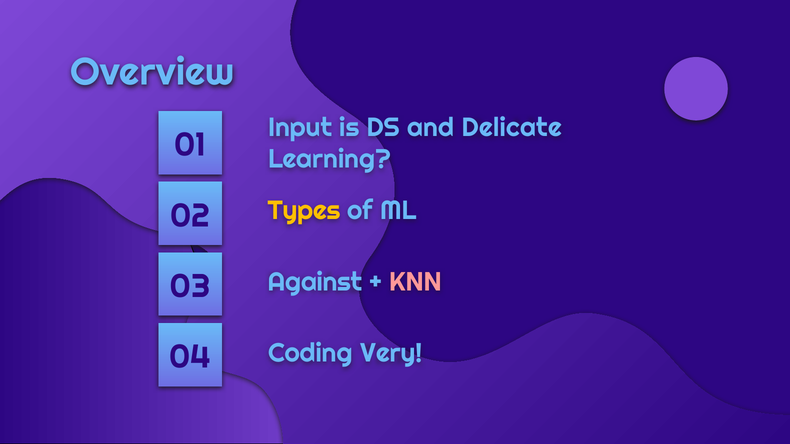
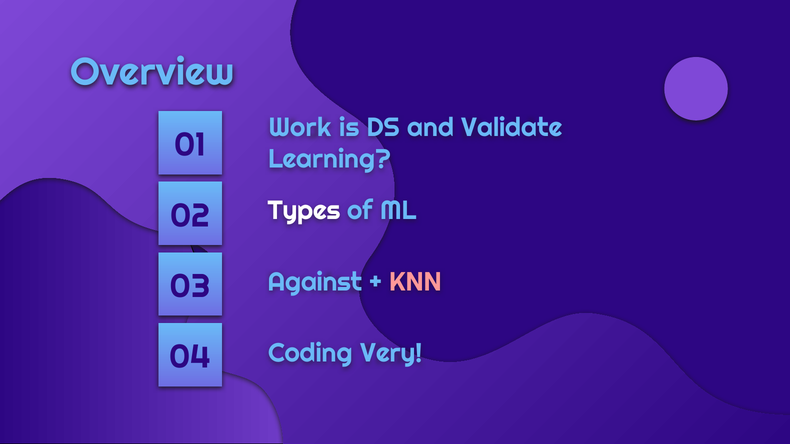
Input: Input -> Work
Delicate: Delicate -> Validate
Types colour: yellow -> white
